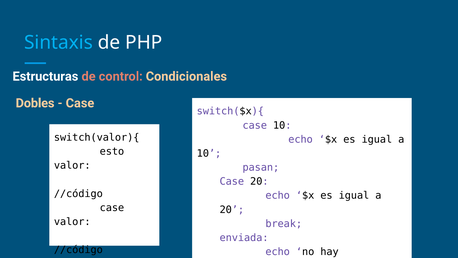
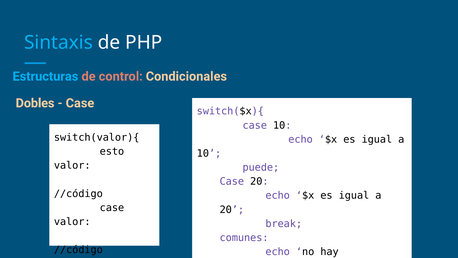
Estructuras colour: white -> light blue
pasan: pasan -> puede
enviada: enviada -> comunes
